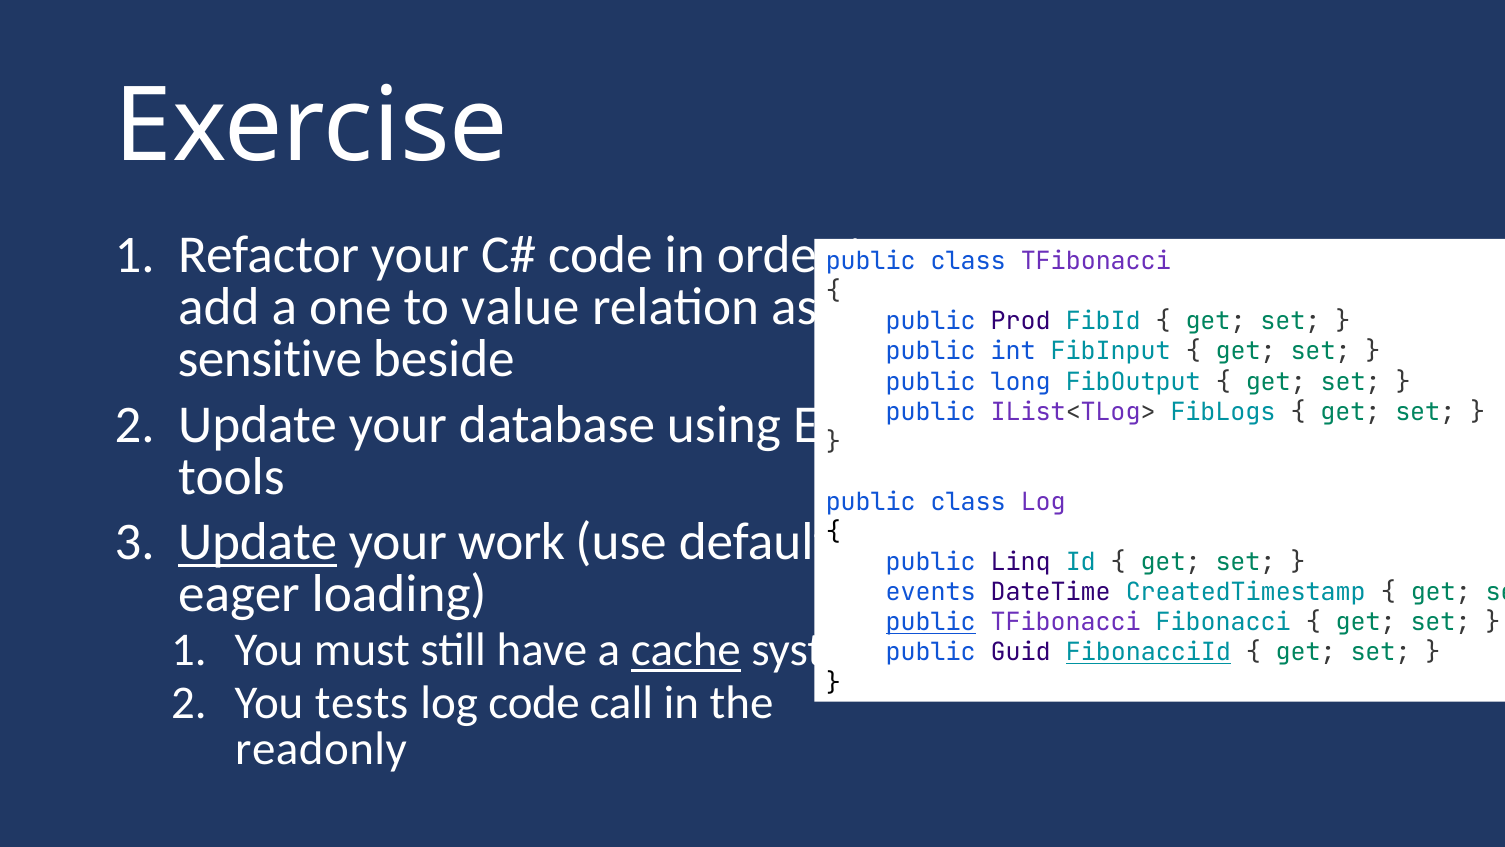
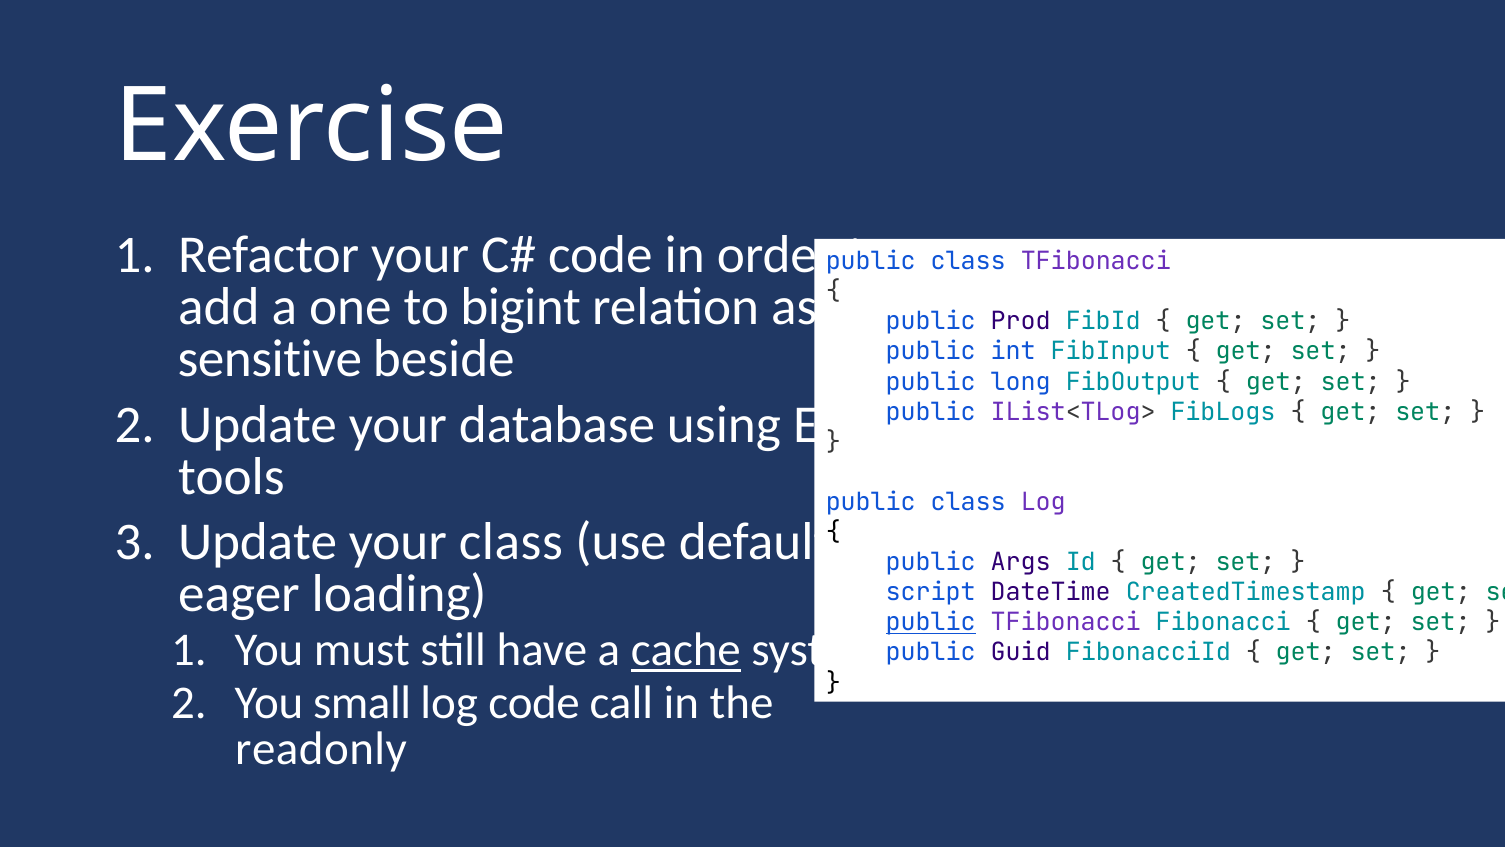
value: value -> bigint
Update at (258, 542) underline: present -> none
your work: work -> class
Linq: Linq -> Args
events: events -> script
FibonacciId underline: present -> none
tests: tests -> small
